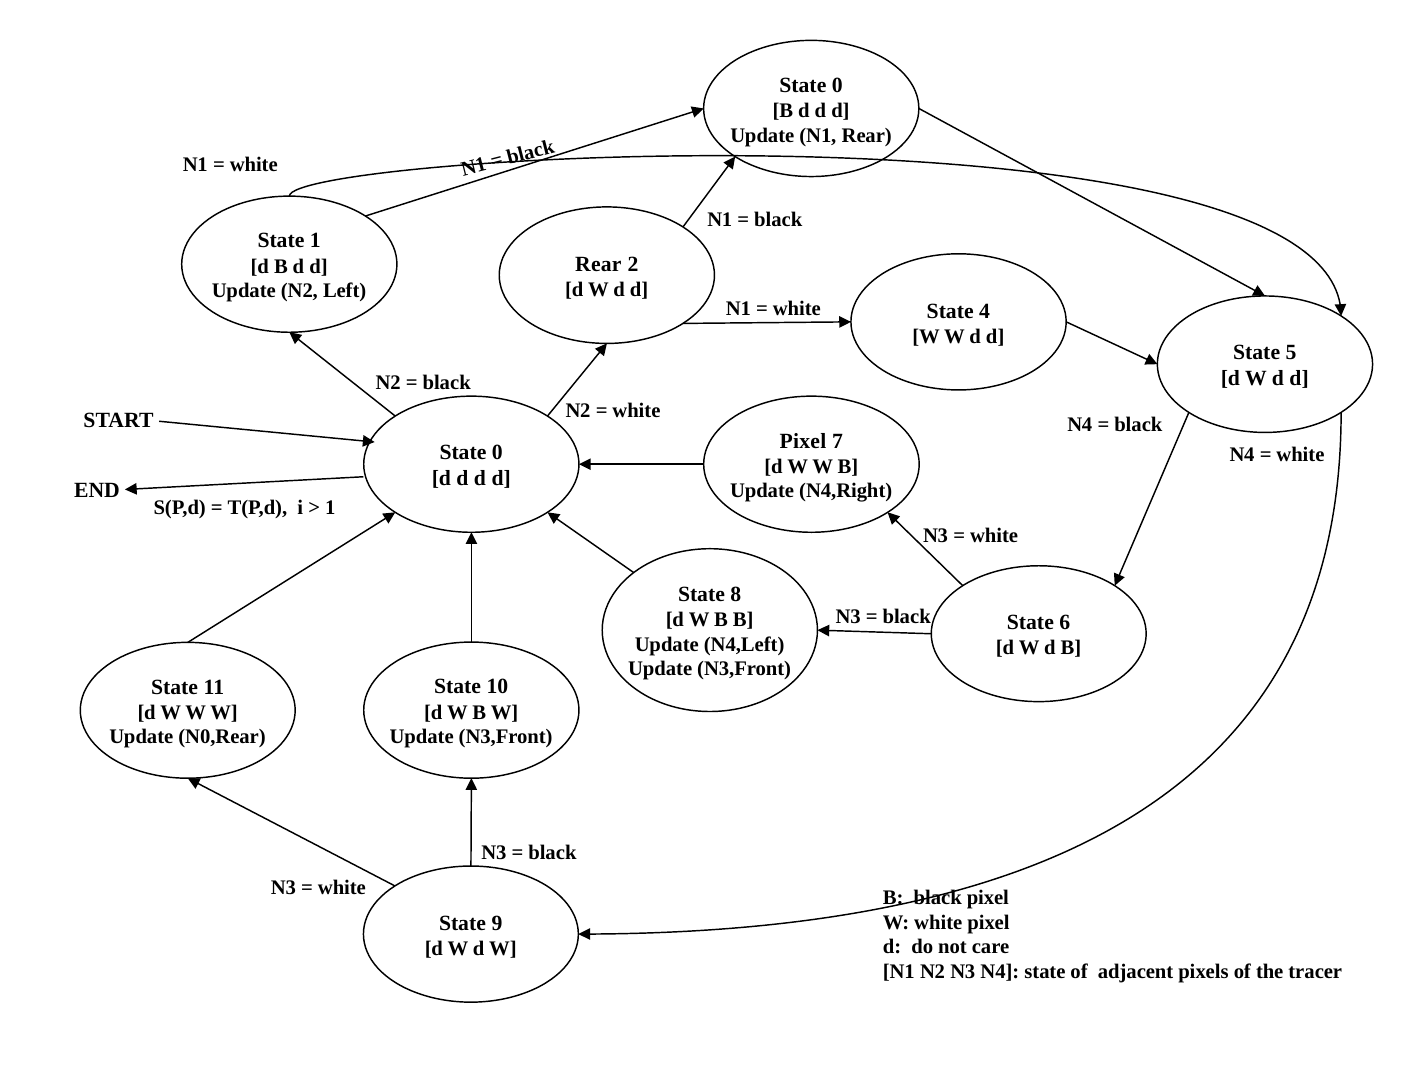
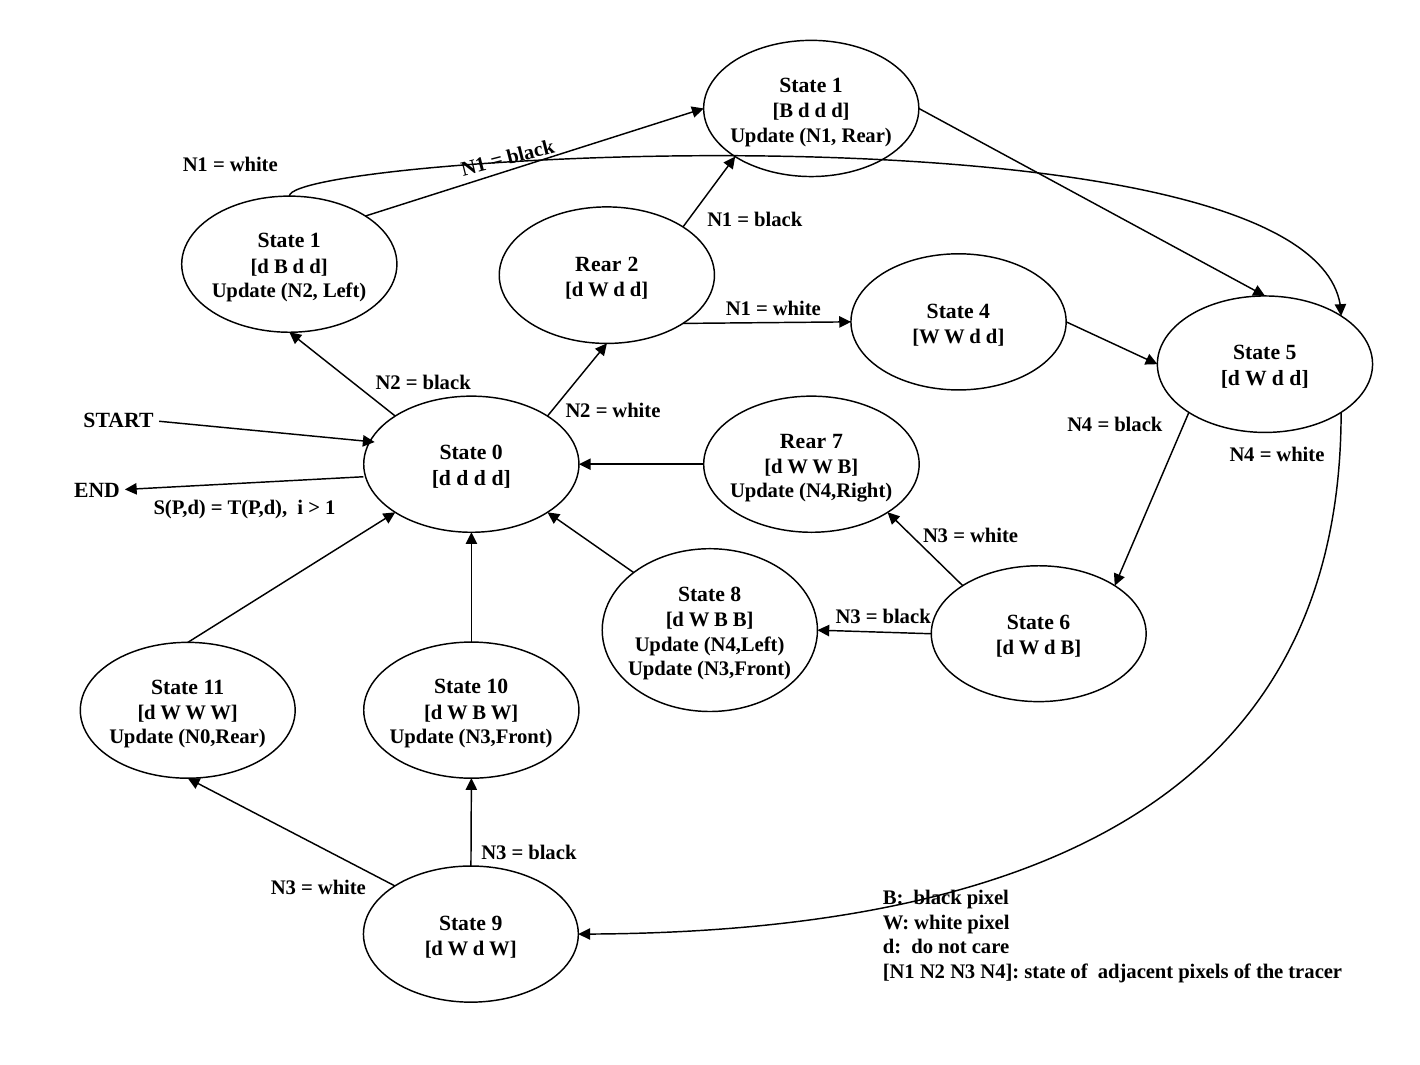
0 at (837, 85): 0 -> 1
Pixel at (803, 441): Pixel -> Rear
